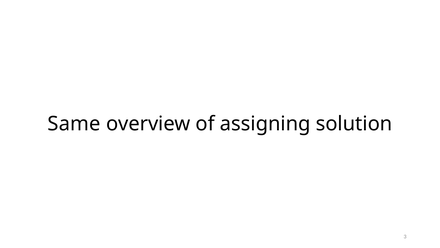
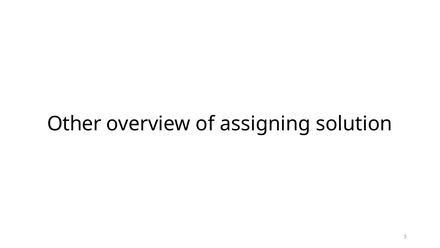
Same: Same -> Other
